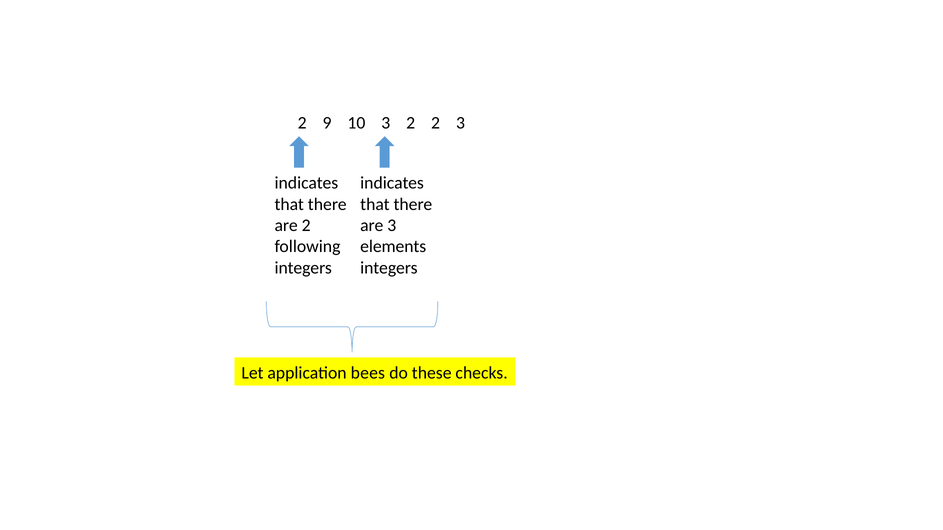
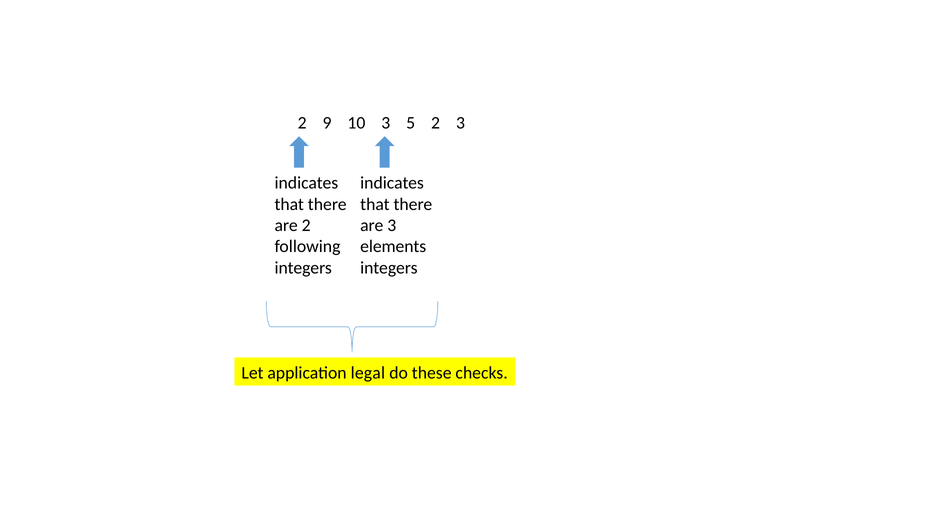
3 2: 2 -> 5
bees: bees -> legal
